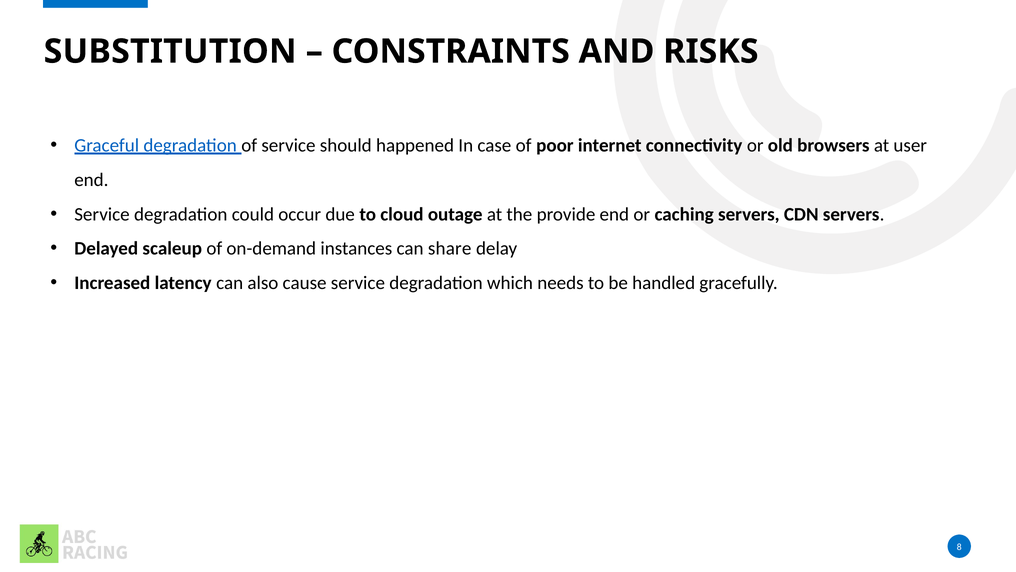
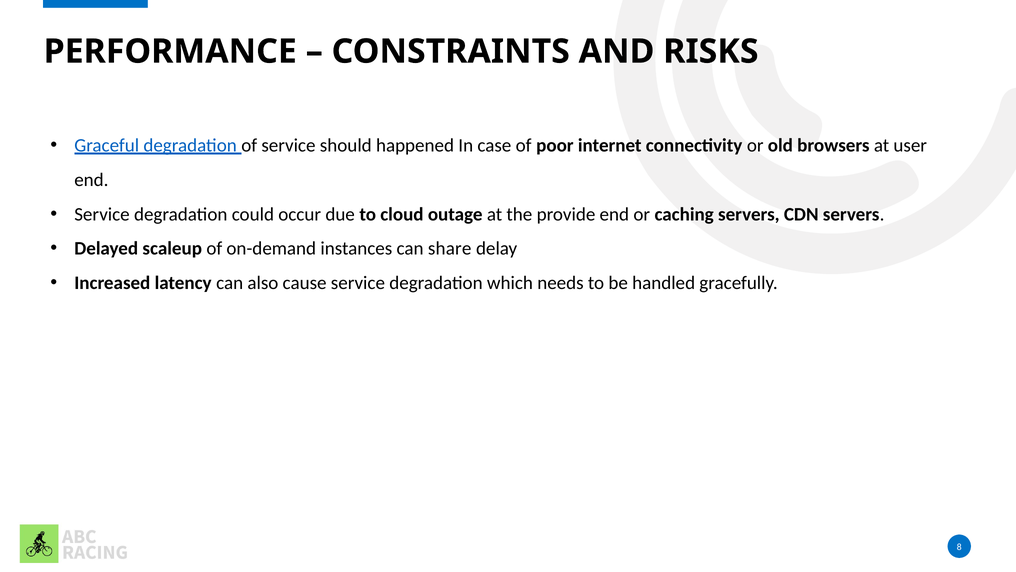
SUBSTITUTION: SUBSTITUTION -> PERFORMANCE
